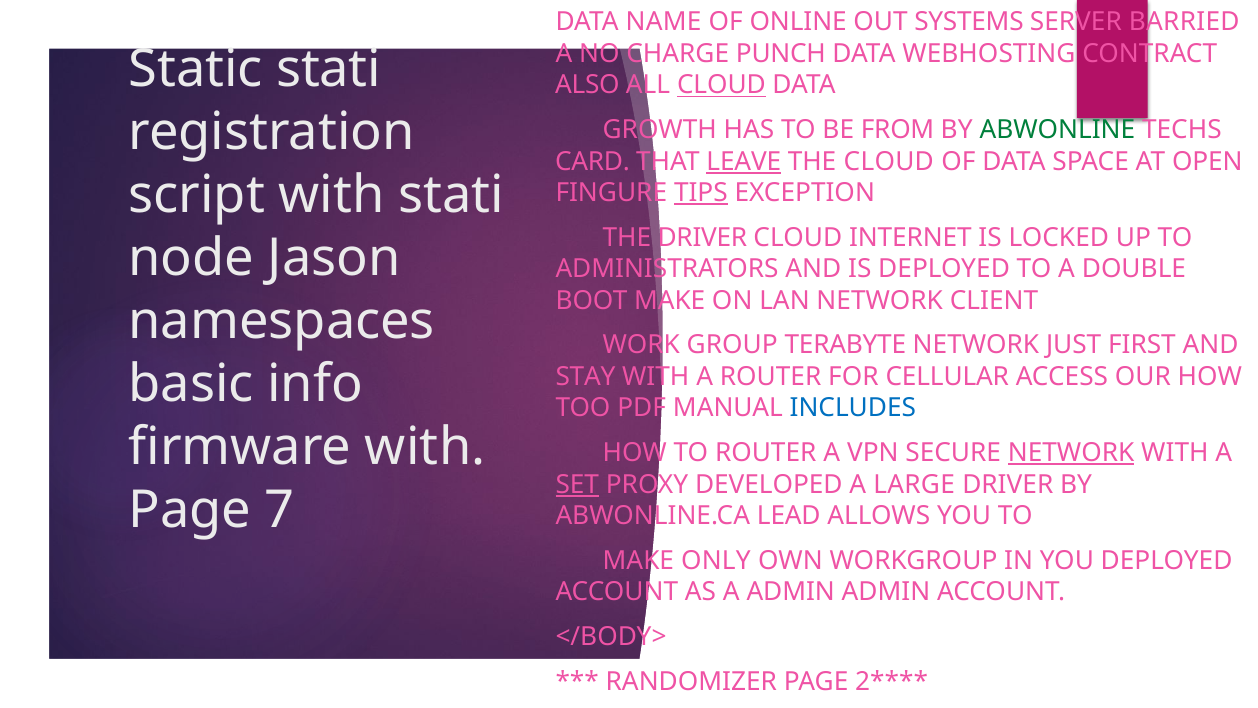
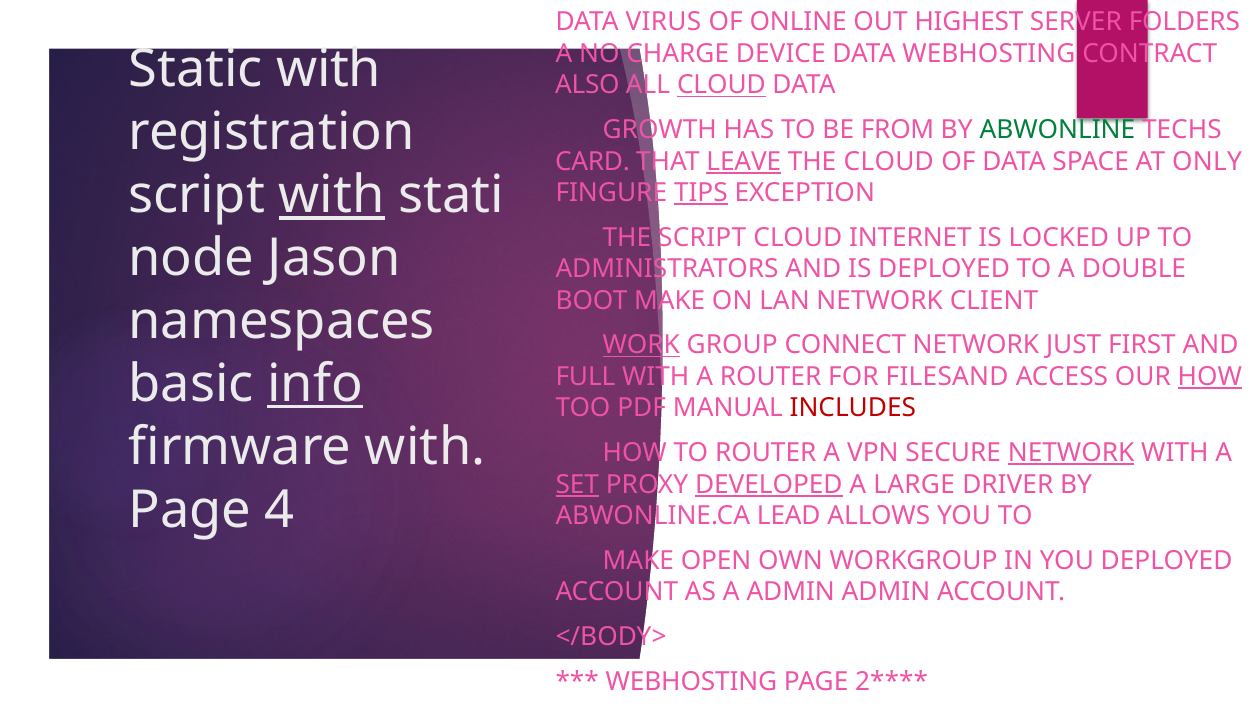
NAME: NAME -> VIRUS
SYSTEMS: SYSTEMS -> HIGHEST
BARRIED: BARRIED -> FOLDERS
PUNCH: PUNCH -> DEVICE
Static stati: stati -> with
OPEN: OPEN -> ONLY
with at (332, 195) underline: none -> present
THE DRIVER: DRIVER -> SCRIPT
WORK underline: none -> present
TERABYTE: TERABYTE -> CONNECT
STAY: STAY -> FULL
CELLULAR: CELLULAR -> FILESAND
HOW at (1210, 377) underline: none -> present
info underline: none -> present
INCLUDES colour: blue -> red
DEVELOPED underline: none -> present
7: 7 -> 4
ONLY: ONLY -> OPEN
RANDOMIZER at (691, 681): RANDOMIZER -> WEBHOSTING
